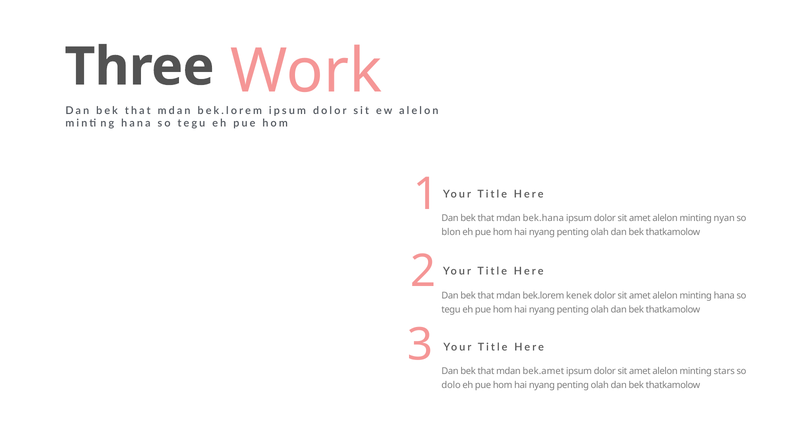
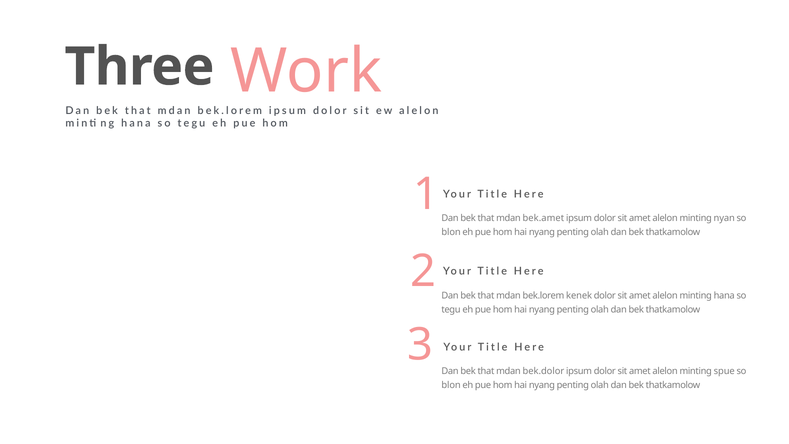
bek.hana: bek.hana -> bek.amet
bek.amet: bek.amet -> bek.dolor
stars: stars -> spue
dolo at (451, 385): dolo -> blon
